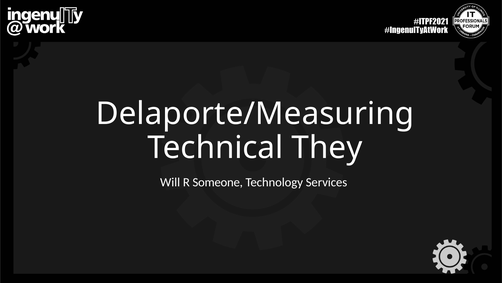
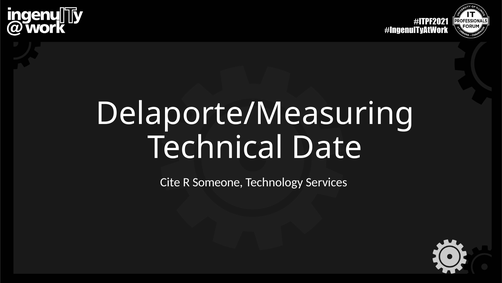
They: They -> Date
Will: Will -> Cite
